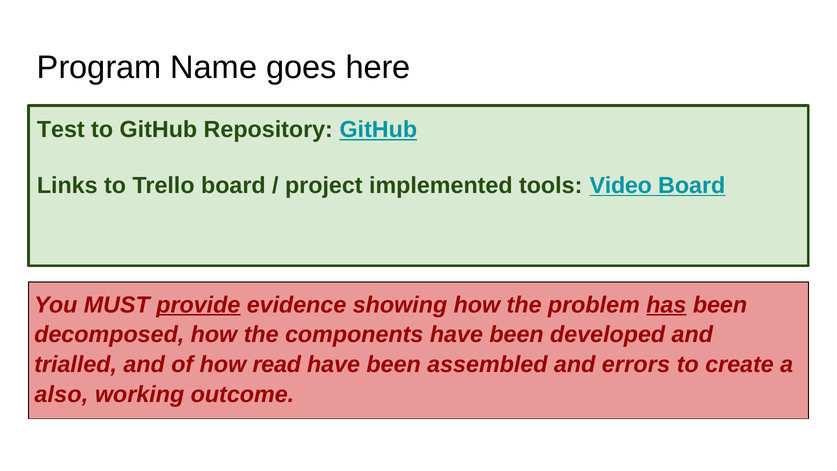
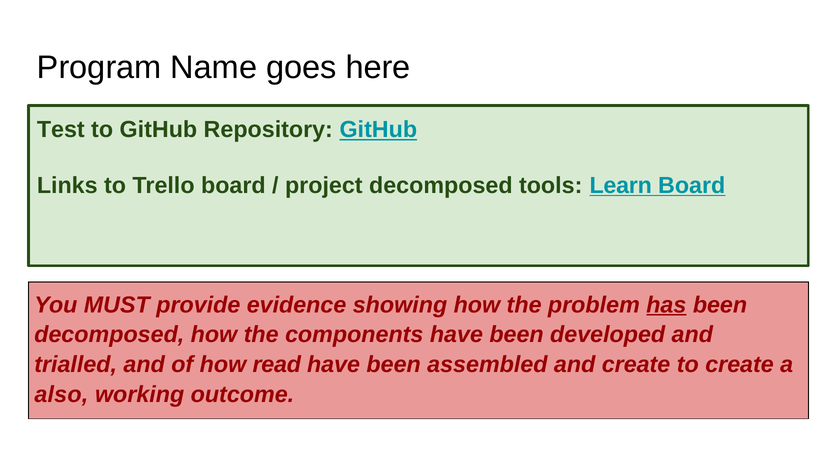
project implemented: implemented -> decomposed
Video: Video -> Learn
provide underline: present -> none
and errors: errors -> create
